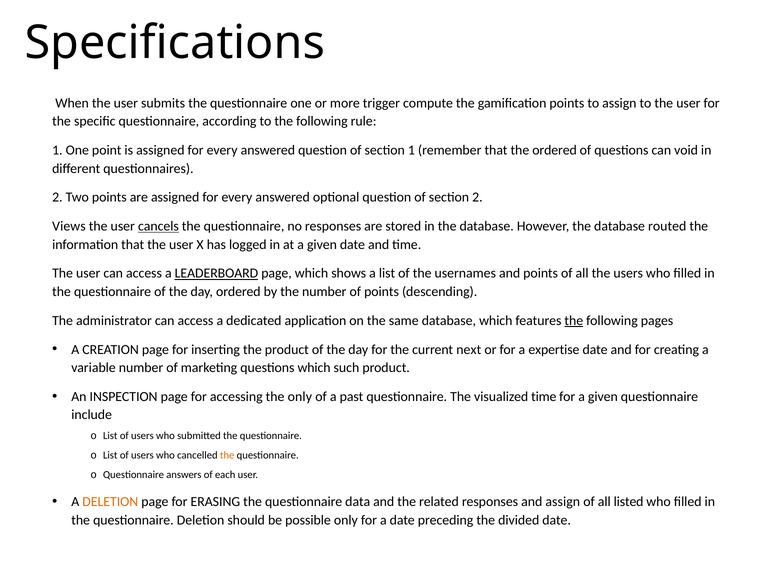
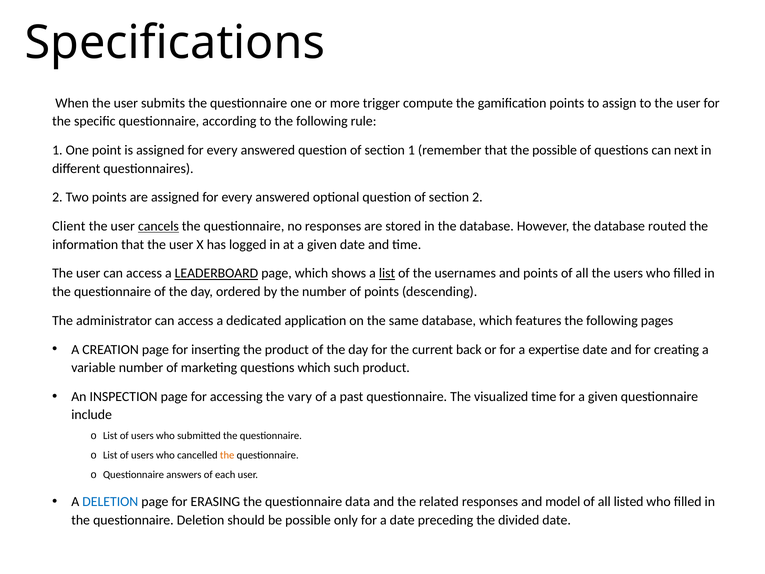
the ordered: ordered -> possible
void: void -> next
Views: Views -> Client
list at (387, 273) underline: none -> present
the at (574, 320) underline: present -> none
next: next -> back
the only: only -> vary
DELETION at (110, 502) colour: orange -> blue
and assign: assign -> model
